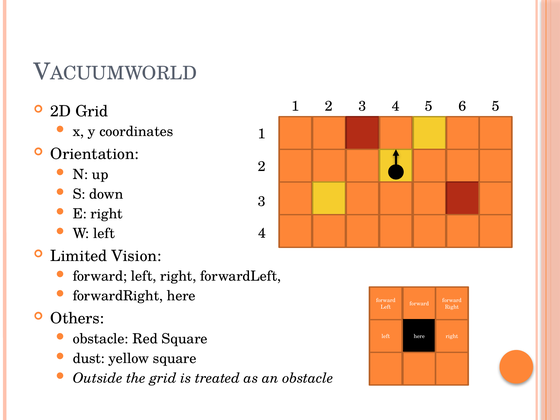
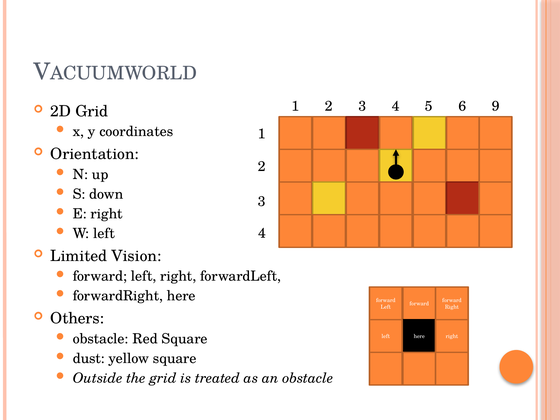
6 5: 5 -> 9
